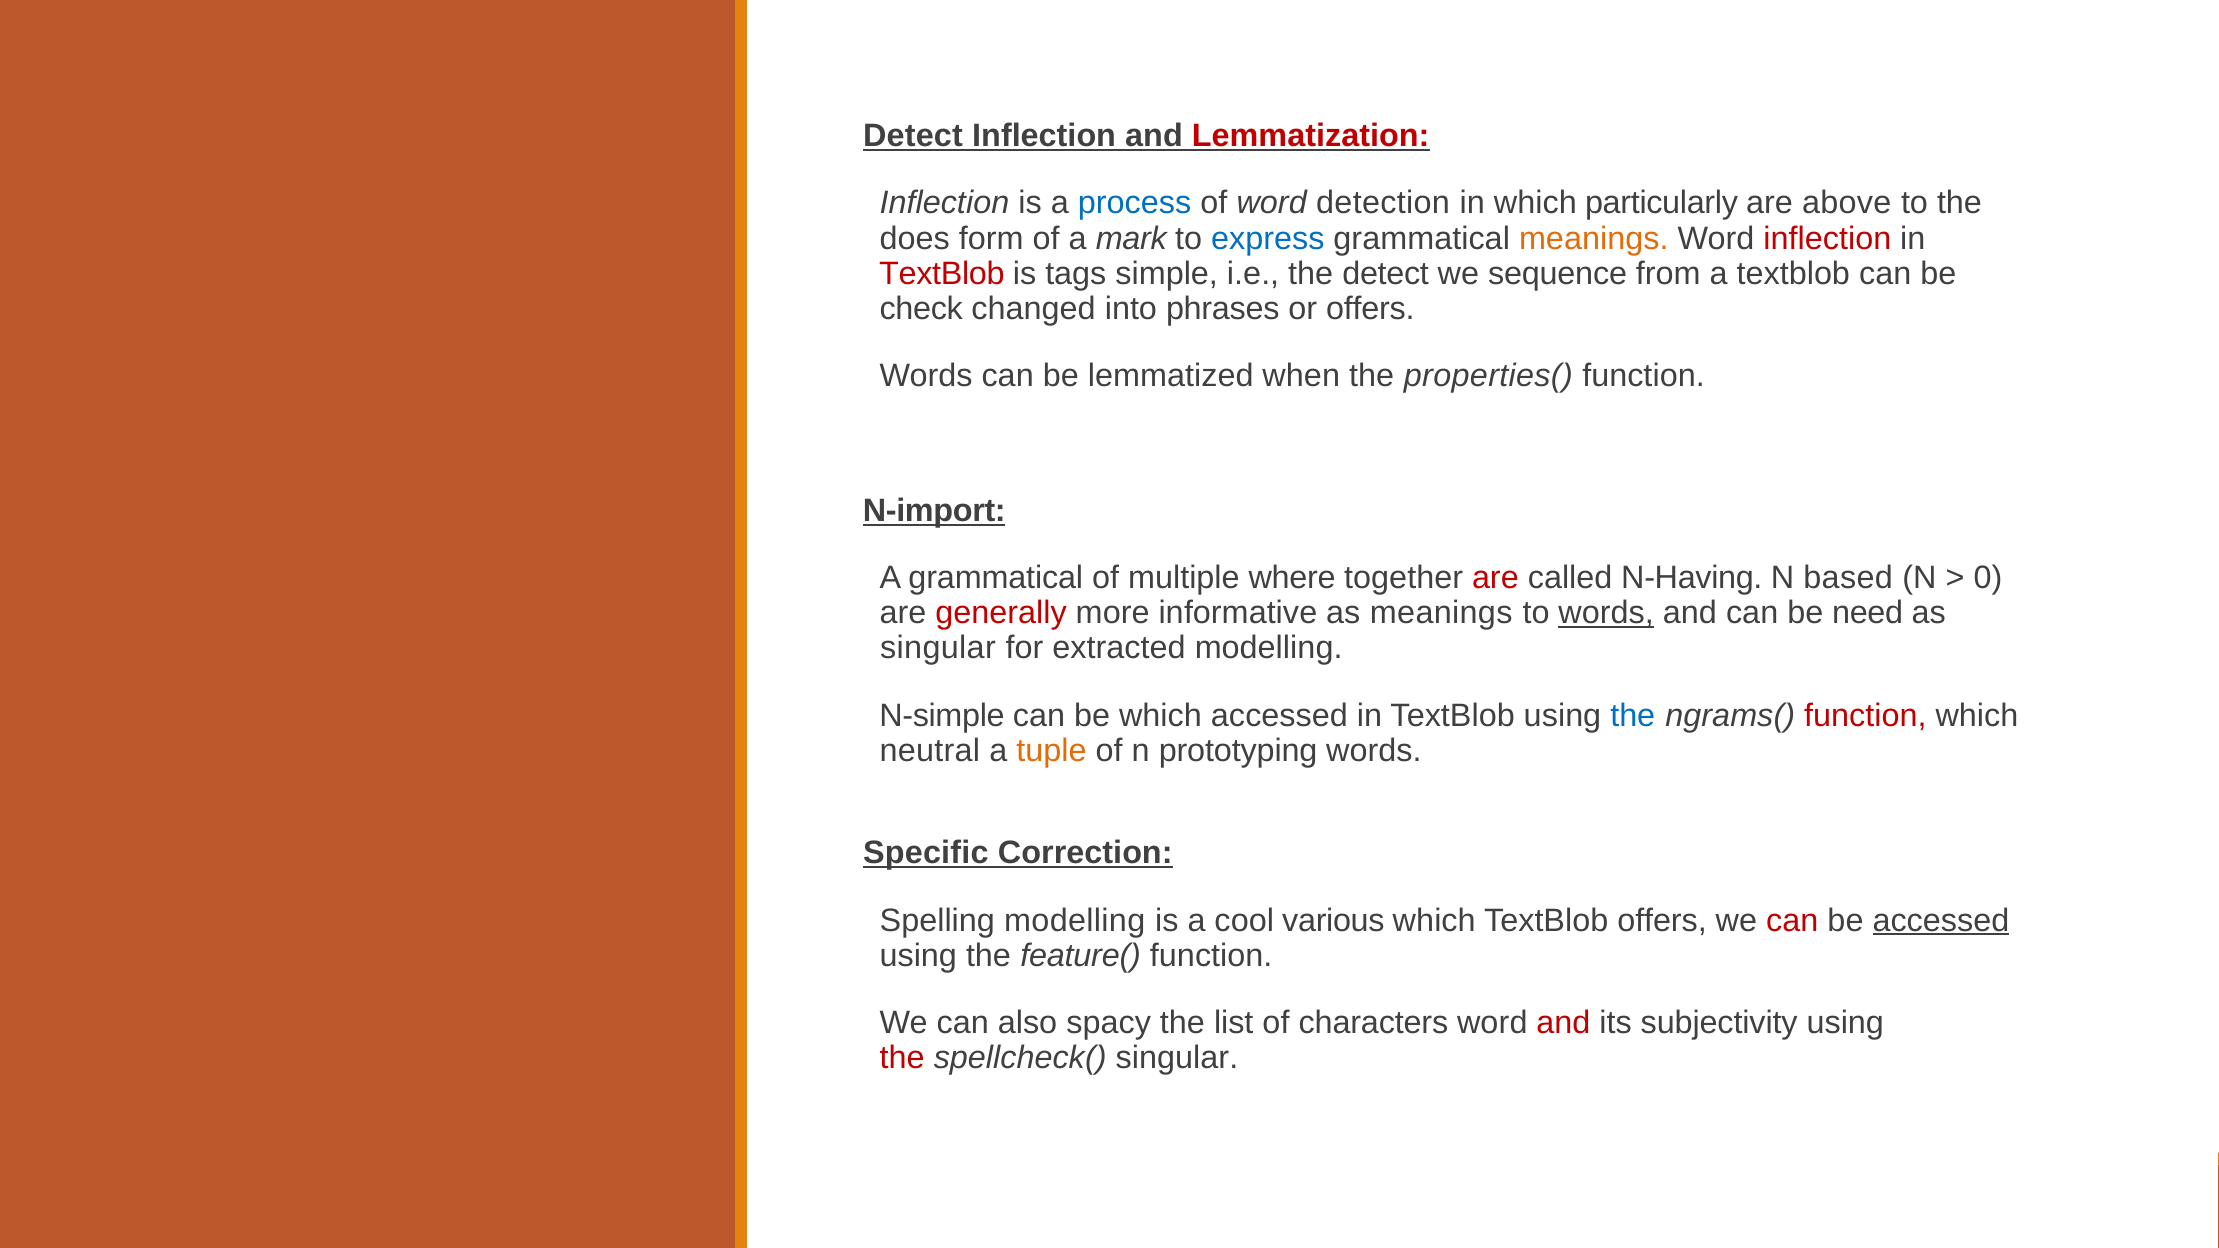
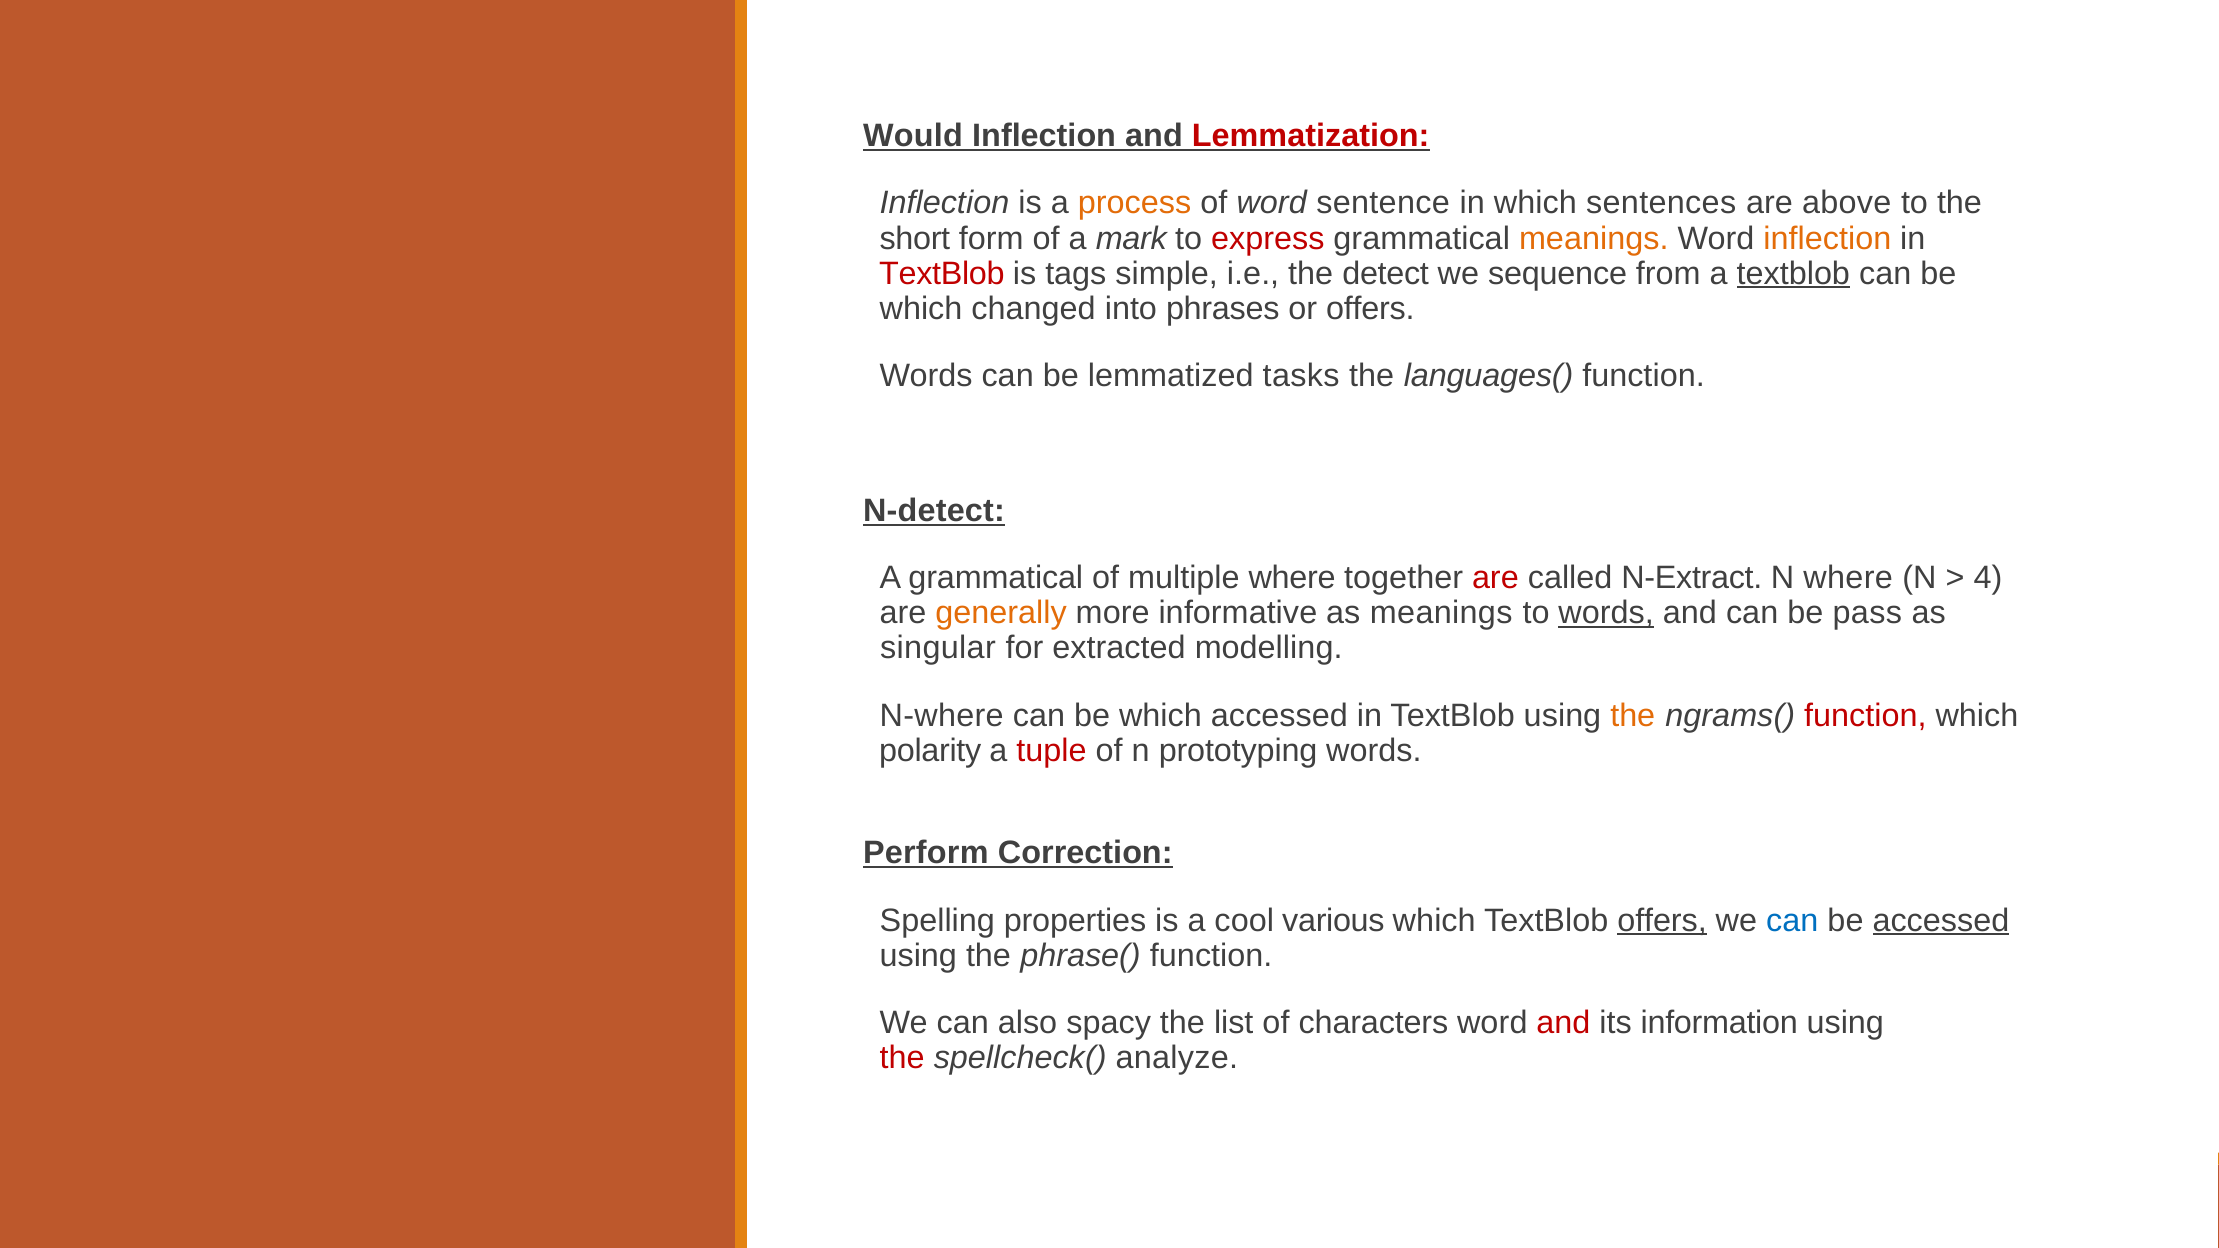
Detect at (913, 136): Detect -> Would
process colour: blue -> orange
detection: detection -> sentence
particularly: particularly -> sentences
does: does -> short
express colour: blue -> red
inflection at (1827, 238) colour: red -> orange
textblob at (1793, 273) underline: none -> present
check at (921, 308): check -> which
when: when -> tasks
properties(: properties( -> languages(
N-import: N-import -> N-detect
N-Having: N-Having -> N-Extract
N based: based -> where
0: 0 -> 4
generally colour: red -> orange
need: need -> pass
N-simple: N-simple -> N-where
the at (1633, 716) colour: blue -> orange
neutral: neutral -> polarity
tuple colour: orange -> red
Specific: Specific -> Perform
Spelling modelling: modelling -> properties
offers at (1662, 921) underline: none -> present
can at (1792, 921) colour: red -> blue
feature(: feature( -> phrase(
subjectivity: subjectivity -> information
spellcheck( singular: singular -> analyze
